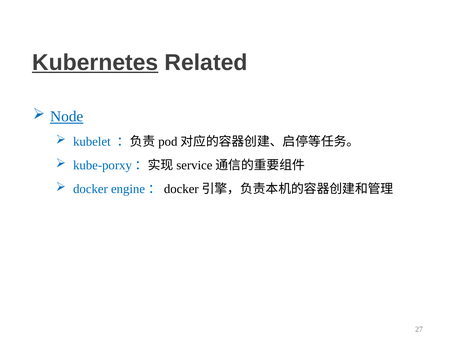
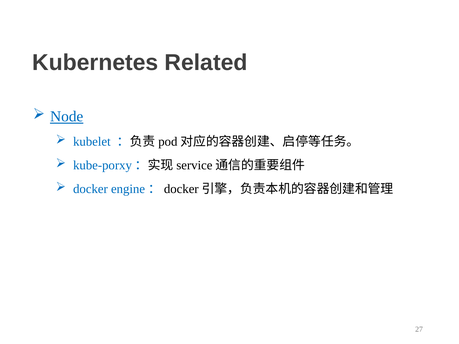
Kubernetes underline: present -> none
